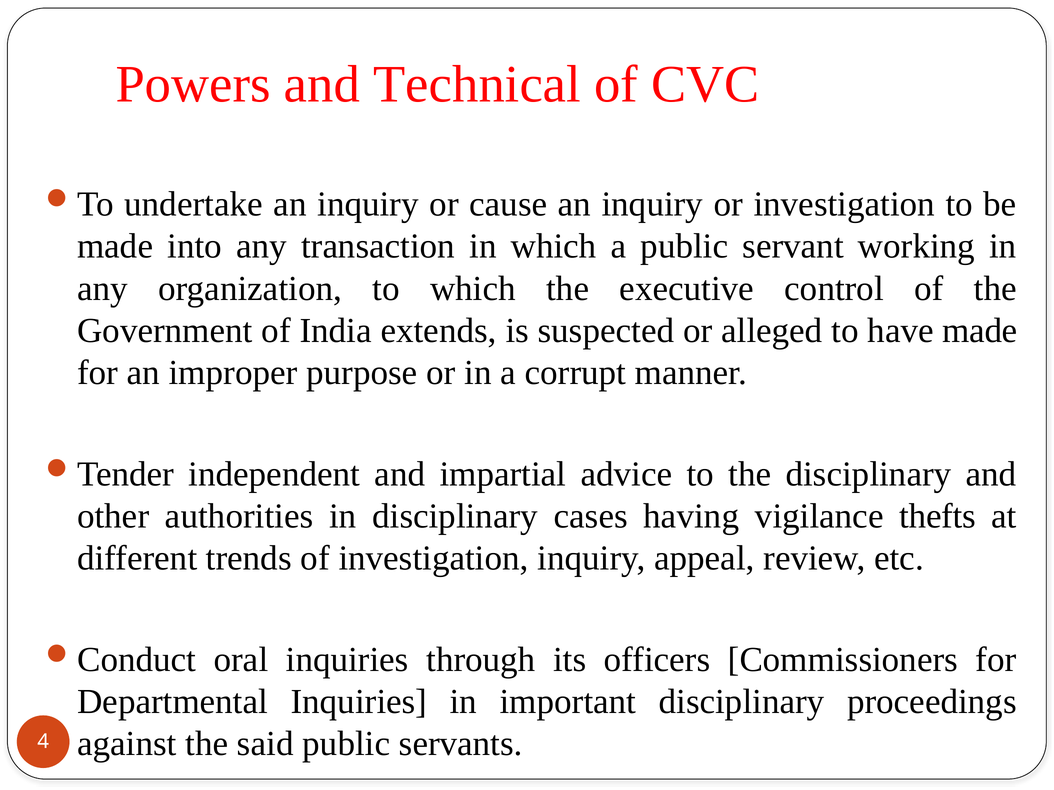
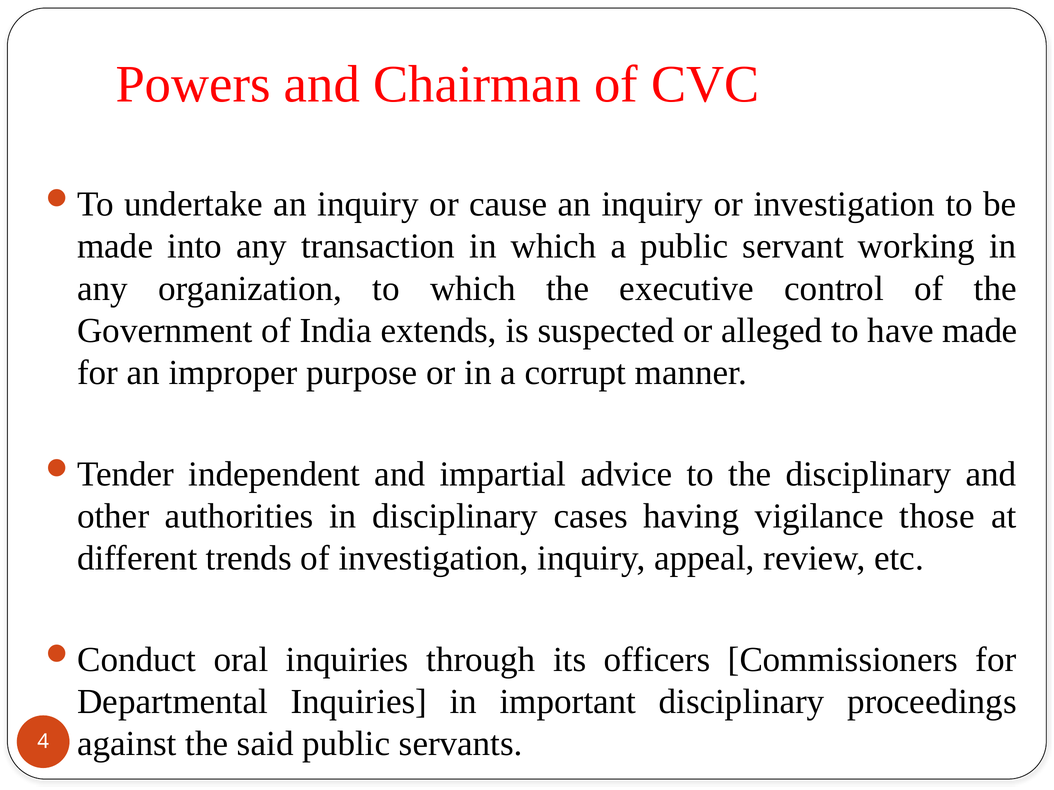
Technical: Technical -> Chairman
thefts: thefts -> those
